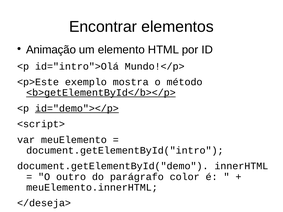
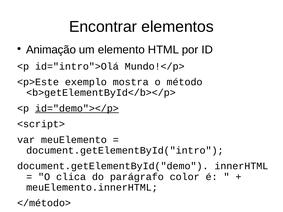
<b>getElementById</b></p> underline: present -> none
outro: outro -> clica
</deseja>: </deseja> -> </método>
